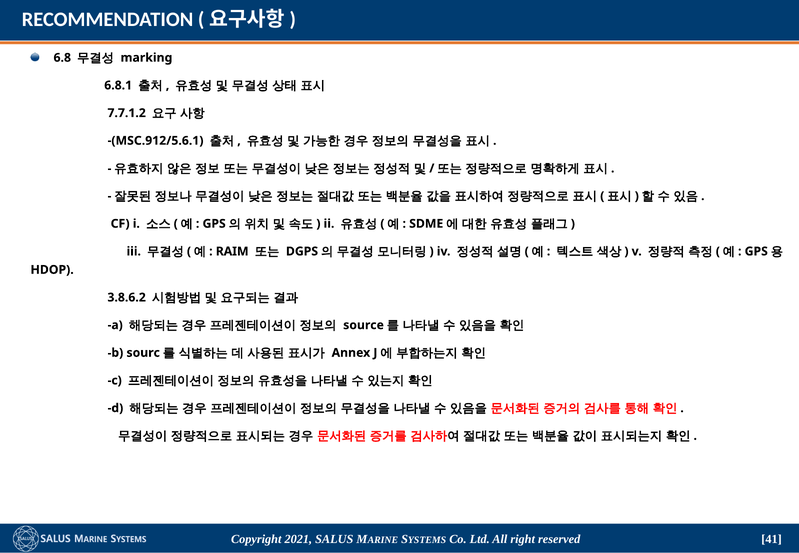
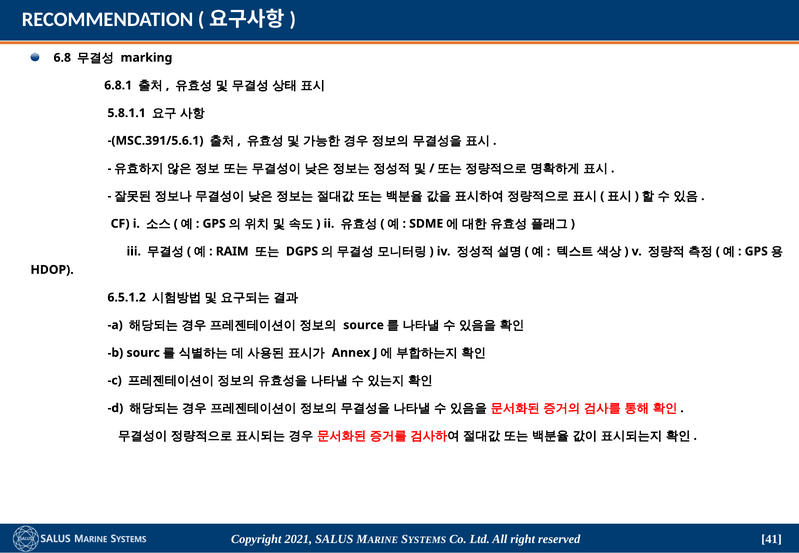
7.7.1.2: 7.7.1.2 -> 5.8.1.1
-(MSC.912/5.6.1: -(MSC.912/5.6.1 -> -(MSC.391/5.6.1
3.8.6.2: 3.8.6.2 -> 6.5.1.2
